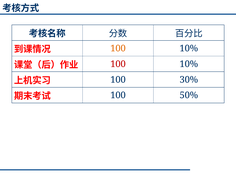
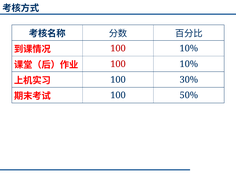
100 at (118, 48) colour: orange -> red
